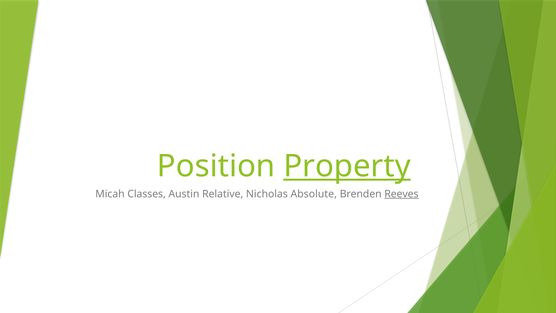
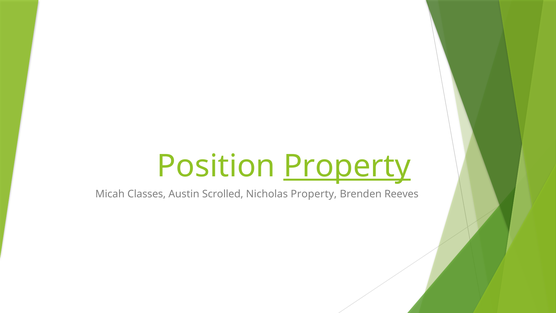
Relative: Relative -> Scrolled
Nicholas Absolute: Absolute -> Property
Reeves underline: present -> none
